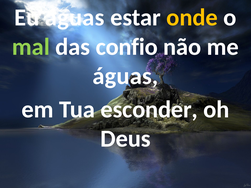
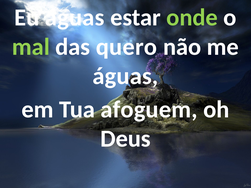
onde colour: yellow -> light green
confio: confio -> quero
esconder: esconder -> afoguem
